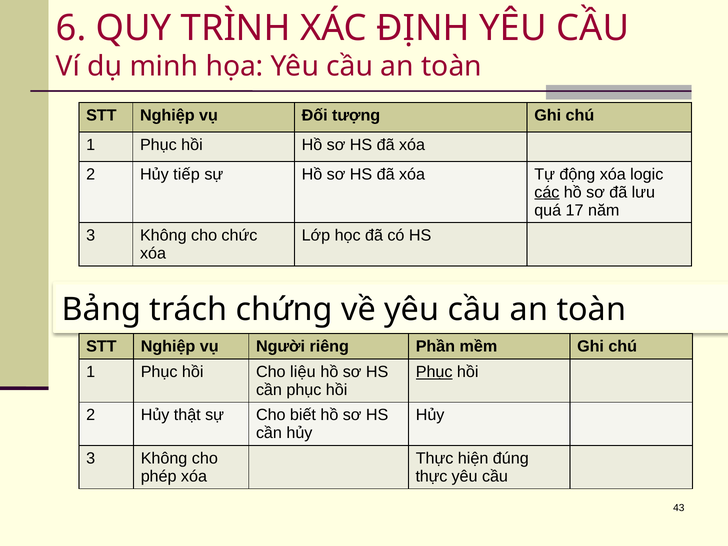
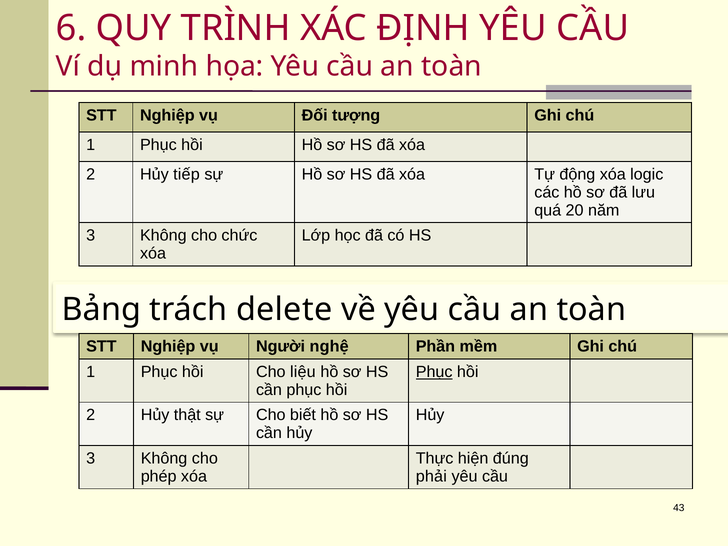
các underline: present -> none
17: 17 -> 20
chứng: chứng -> delete
riêng: riêng -> nghệ
thực at (431, 476): thực -> phải
